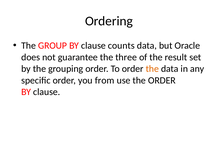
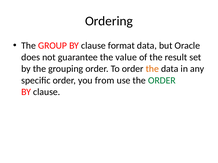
counts: counts -> format
three: three -> value
ORDER at (162, 81) colour: black -> green
